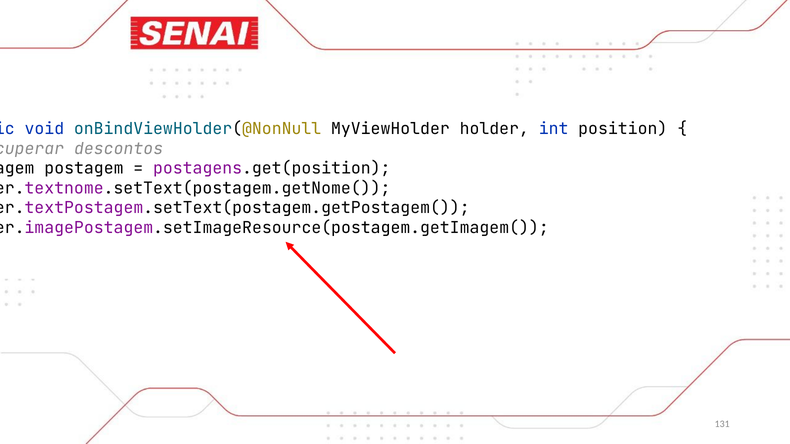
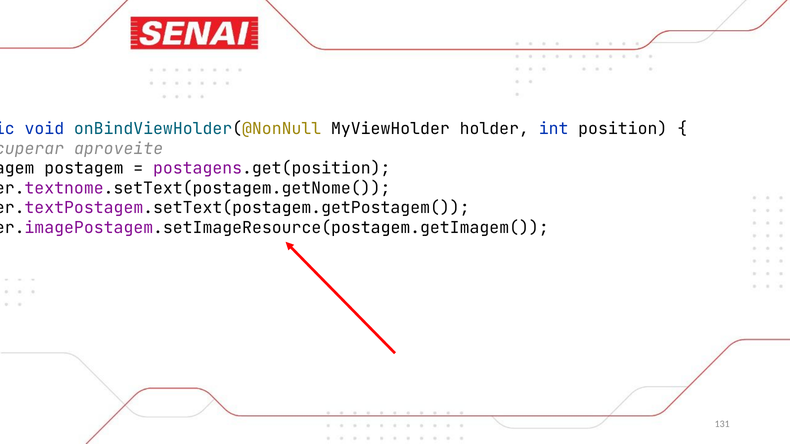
descontos: descontos -> aproveite
